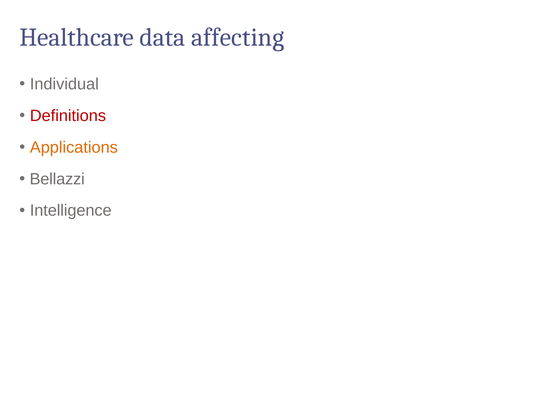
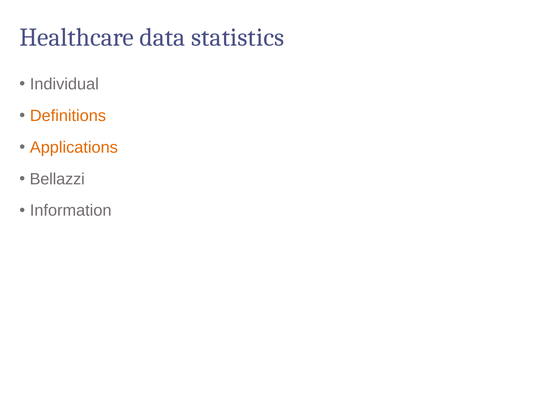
affecting: affecting -> statistics
Definitions colour: red -> orange
Intelligence: Intelligence -> Information
